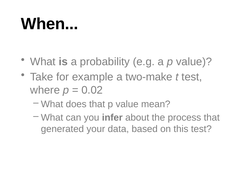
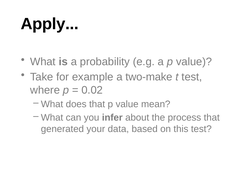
When: When -> Apply
